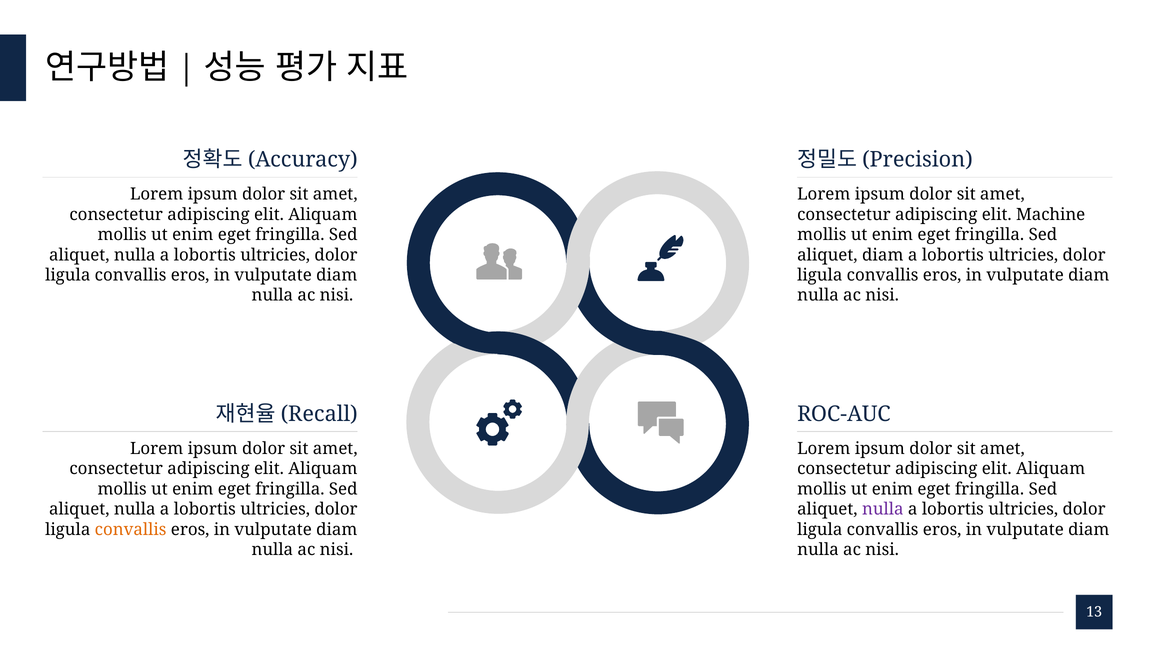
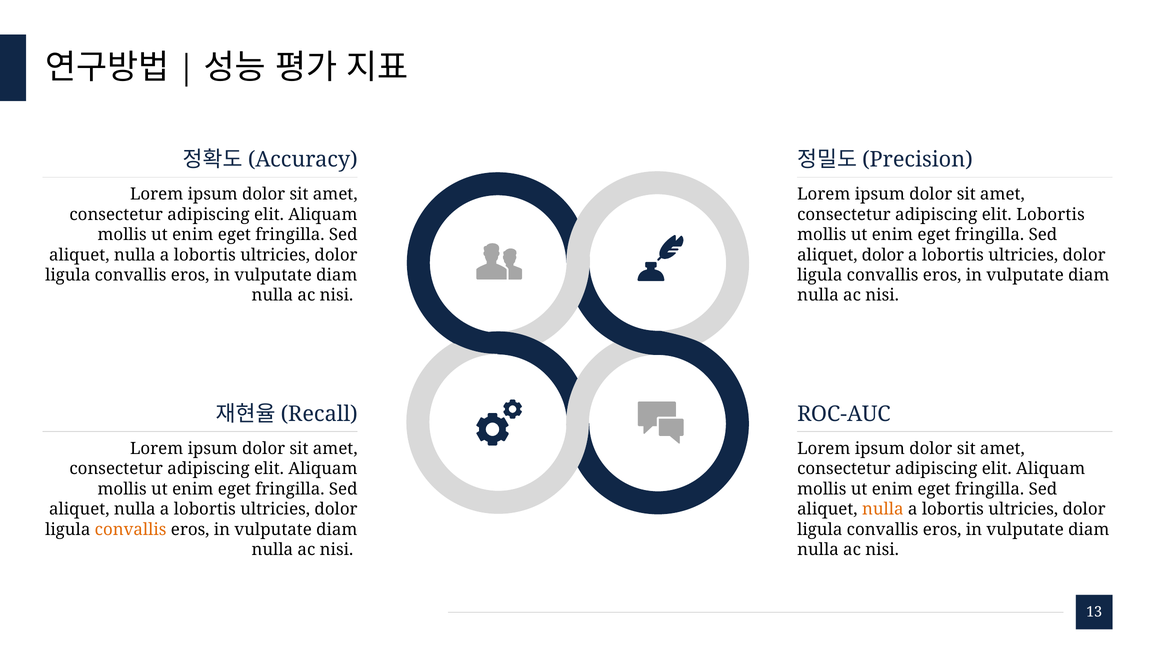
elit Machine: Machine -> Lobortis
aliquet diam: diam -> dolor
nulla at (883, 510) colour: purple -> orange
